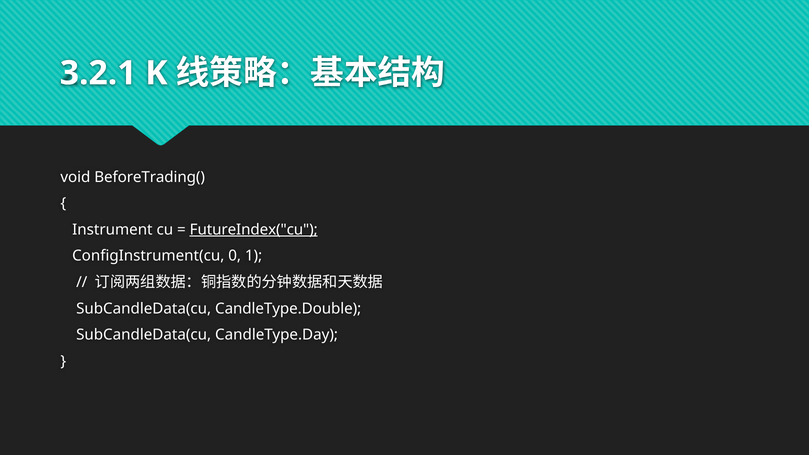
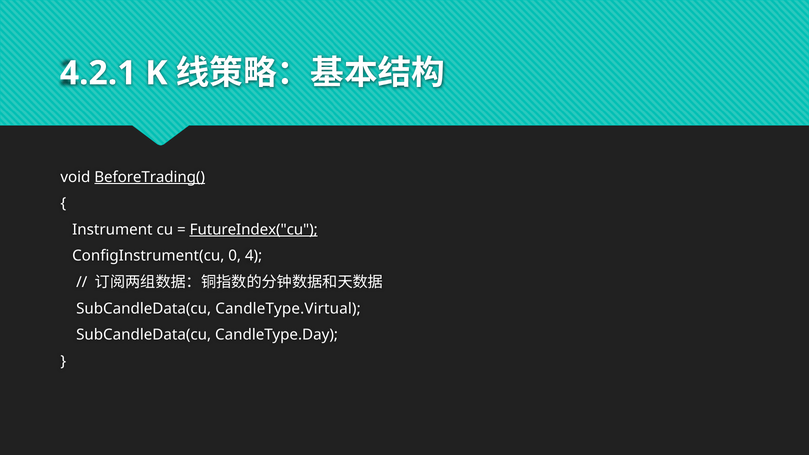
3.2.1: 3.2.1 -> 4.2.1
BeforeTrading( underline: none -> present
1: 1 -> 4
CandleType.Double: CandleType.Double -> CandleType.Virtual
